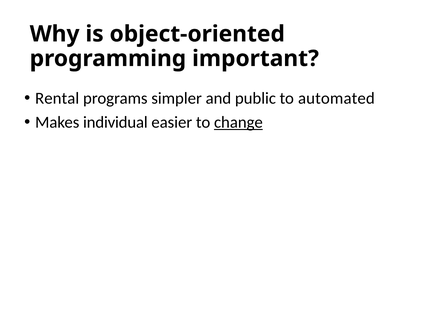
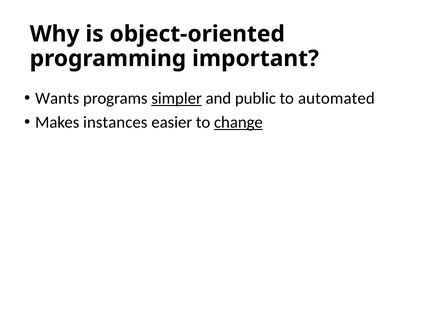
Rental: Rental -> Wants
simpler underline: none -> present
individual: individual -> instances
